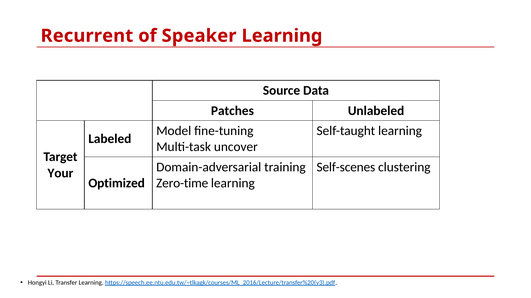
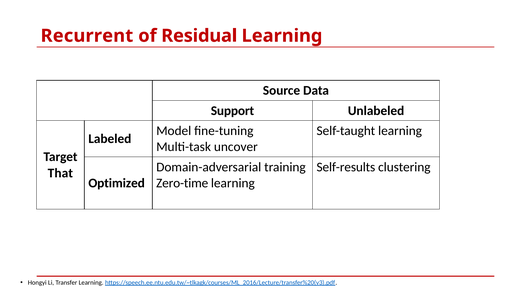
Speaker: Speaker -> Residual
Patches: Patches -> Support
Self-scenes: Self-scenes -> Self-results
Your: Your -> That
